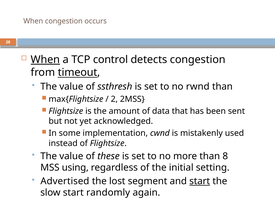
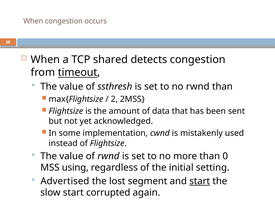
When at (45, 60) underline: present -> none
control: control -> shared
of these: these -> rwnd
8: 8 -> 0
randomly: randomly -> corrupted
